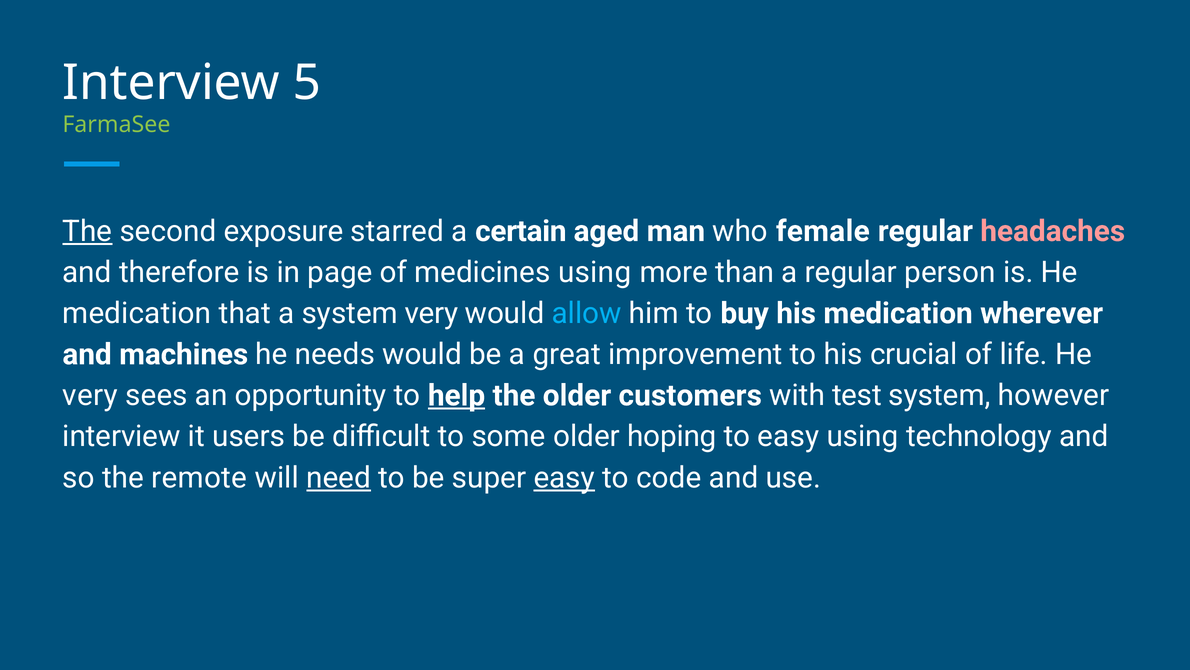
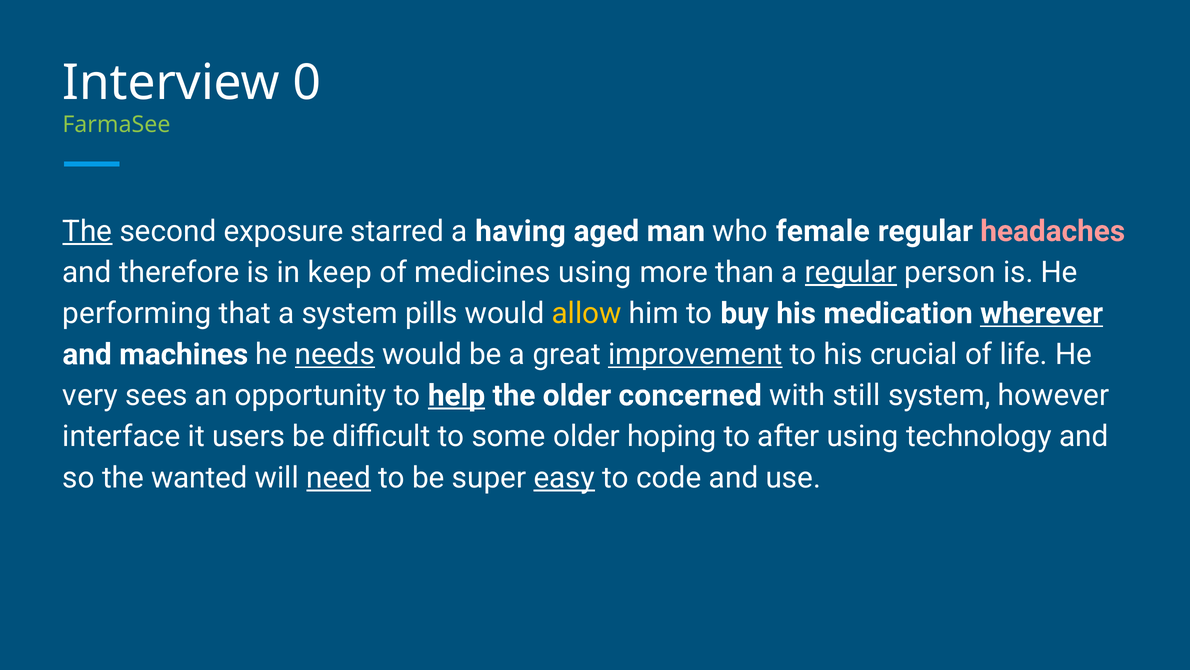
5: 5 -> 0
certain: certain -> having
page: page -> keep
regular at (851, 272) underline: none -> present
medication at (137, 313): medication -> performing
system very: very -> pills
allow colour: light blue -> yellow
wherever underline: none -> present
needs underline: none -> present
improvement underline: none -> present
customers: customers -> concerned
test: test -> still
interview at (121, 436): interview -> interface
to easy: easy -> after
remote: remote -> wanted
